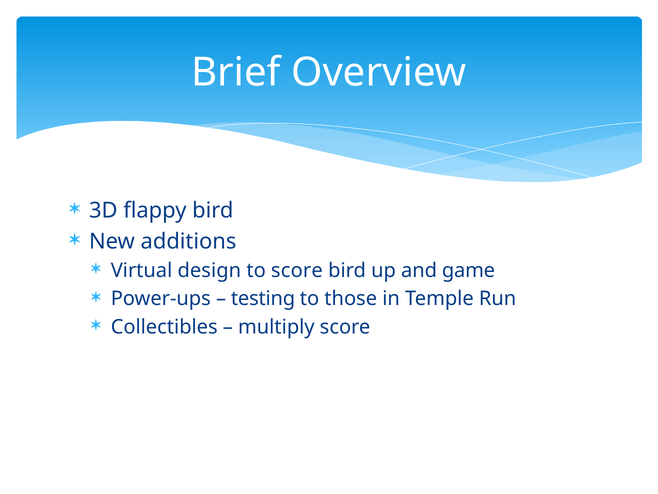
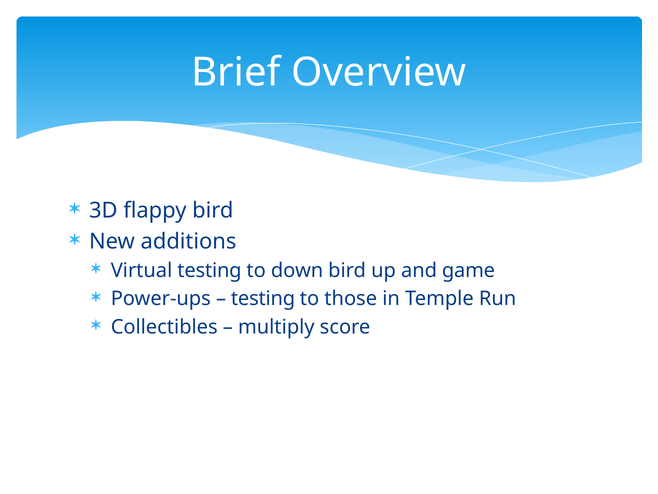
Virtual design: design -> testing
to score: score -> down
